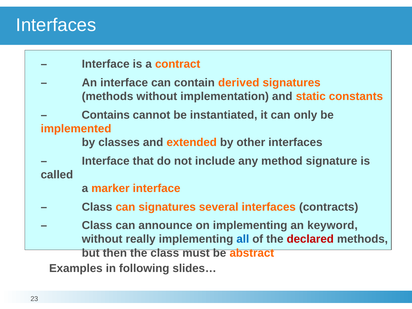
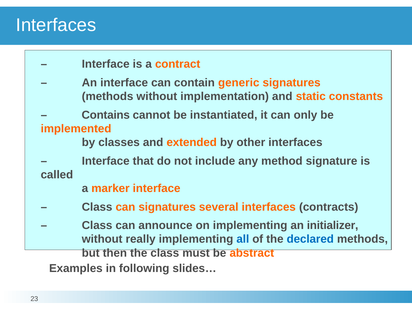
derived: derived -> generic
keyword: keyword -> initializer
declared colour: red -> blue
